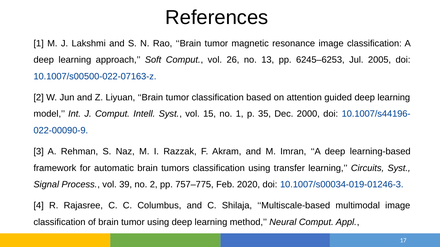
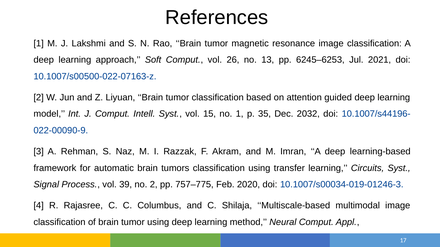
2005: 2005 -> 2021
2000: 2000 -> 2032
